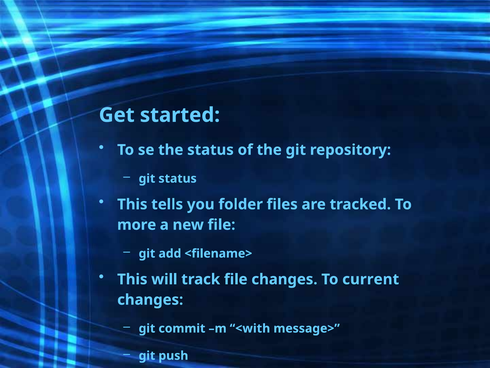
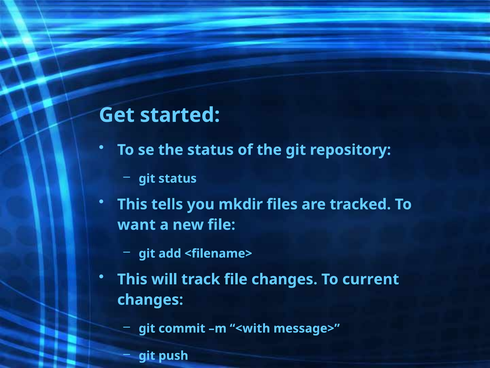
folder: folder -> mkdir
more: more -> want
